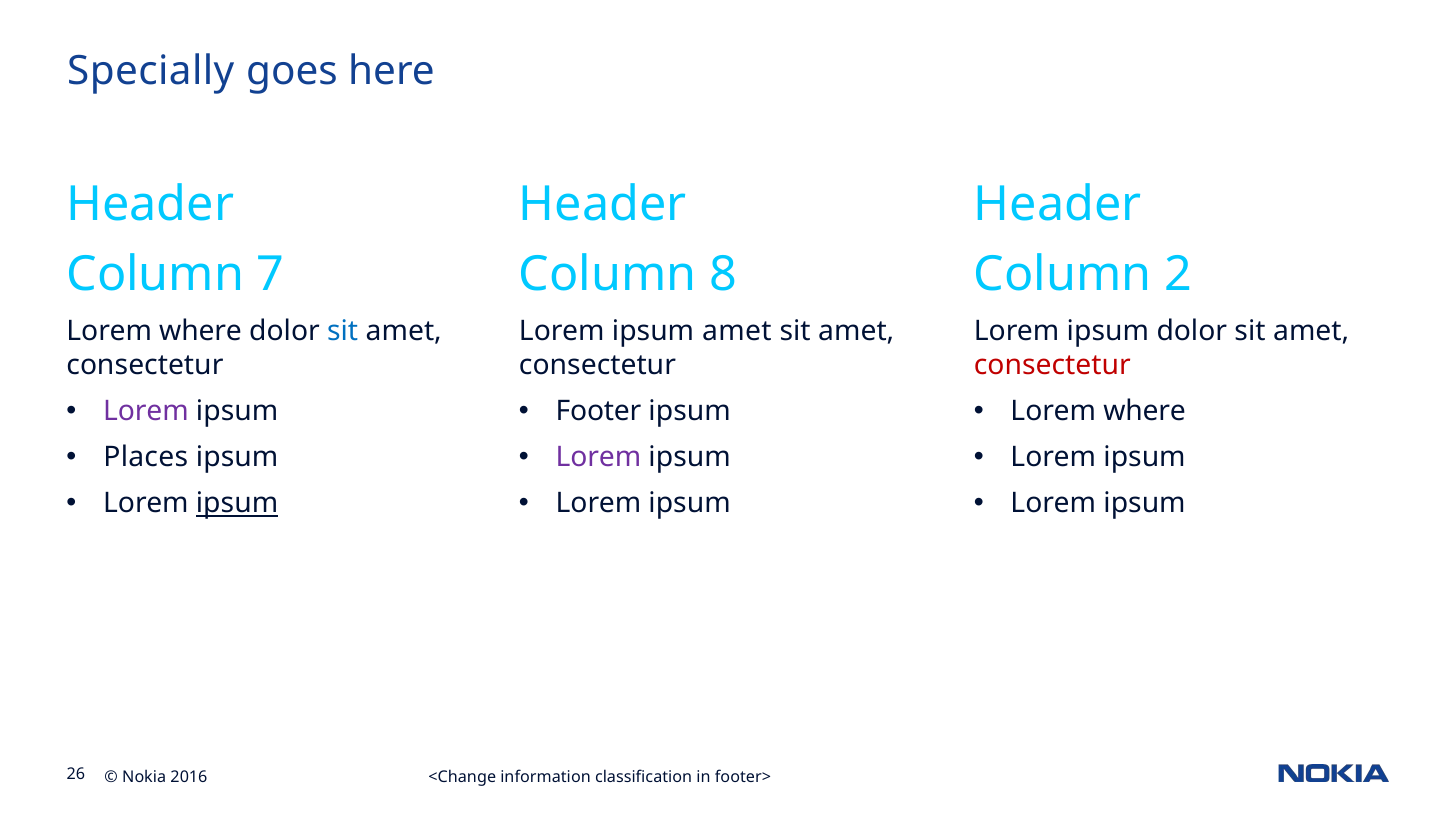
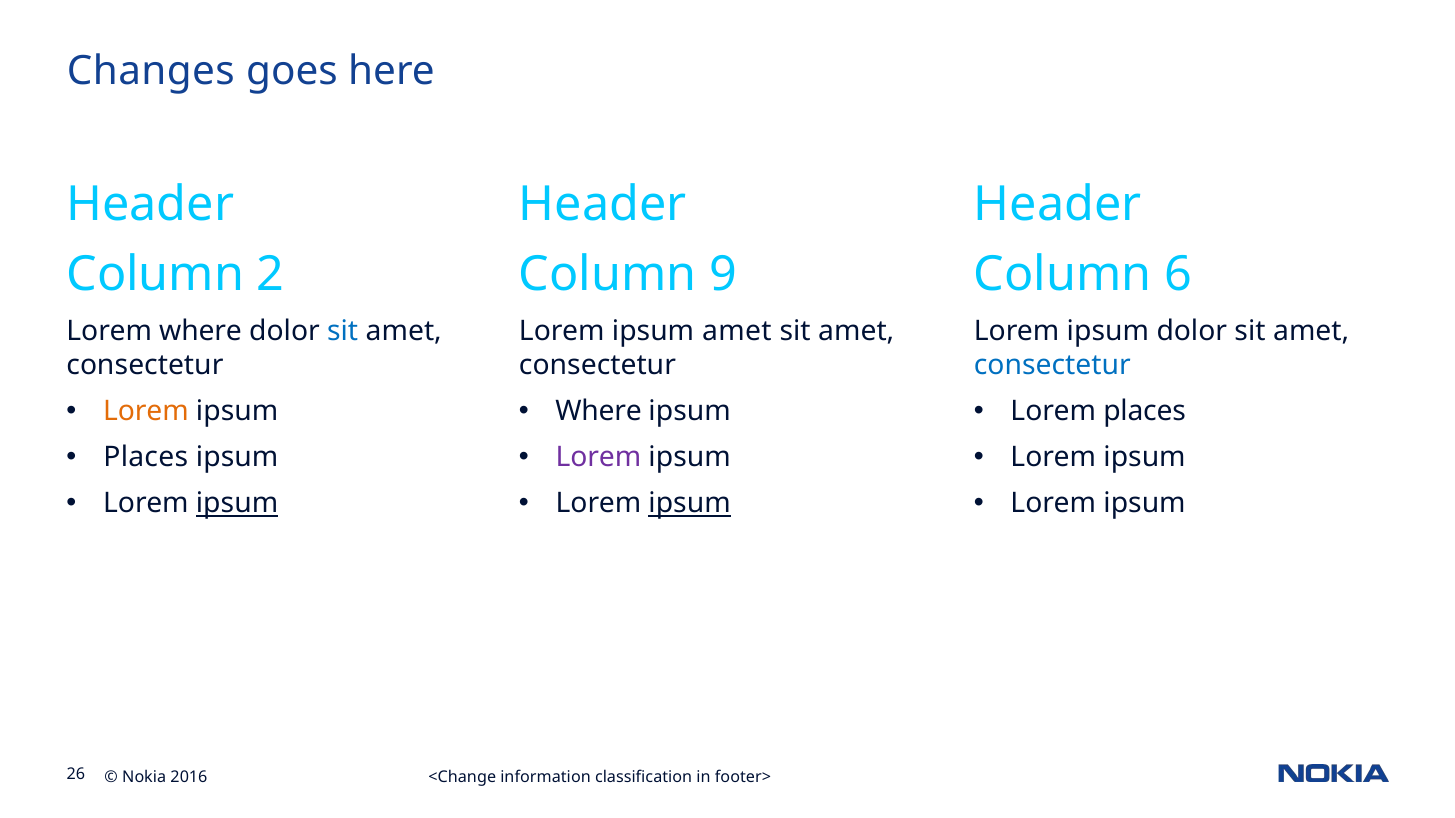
Specially: Specially -> Changes
7: 7 -> 2
8: 8 -> 9
2: 2 -> 6
consectetur at (1052, 365) colour: red -> blue
Lorem at (146, 412) colour: purple -> orange
Footer at (599, 412): Footer -> Where
where at (1145, 412): where -> places
ipsum at (690, 504) underline: none -> present
